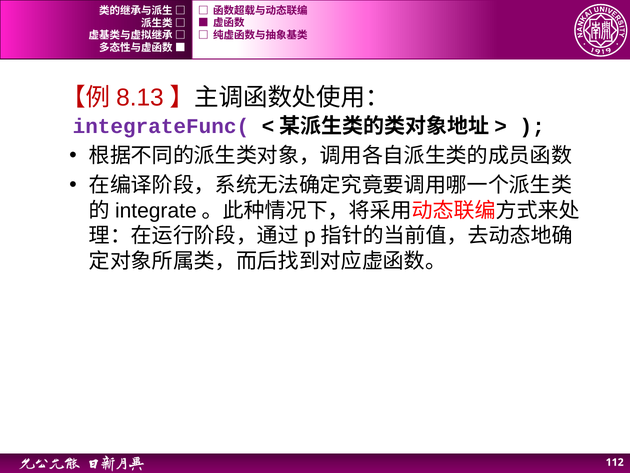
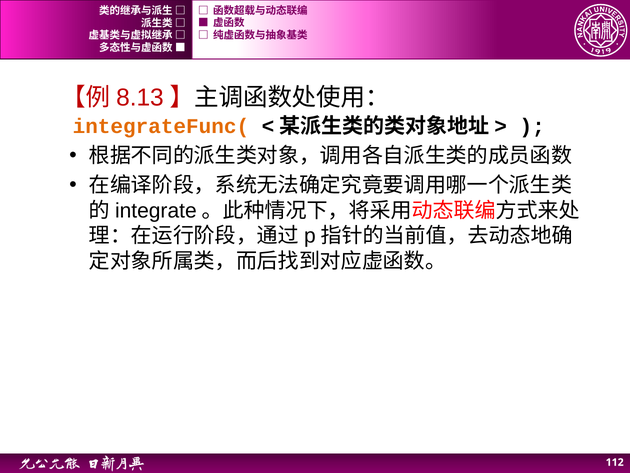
integrateFunc( colour: purple -> orange
